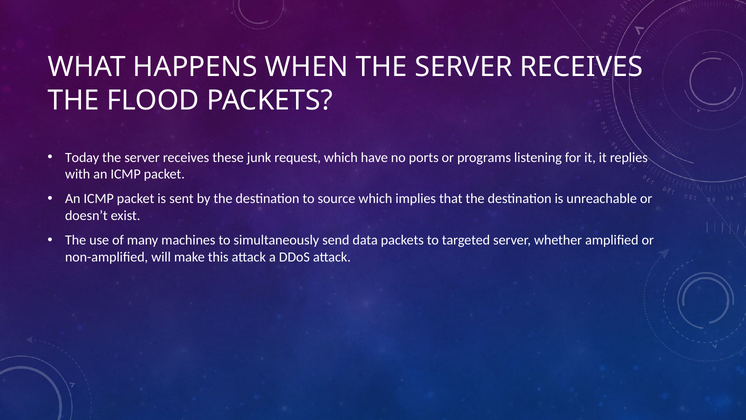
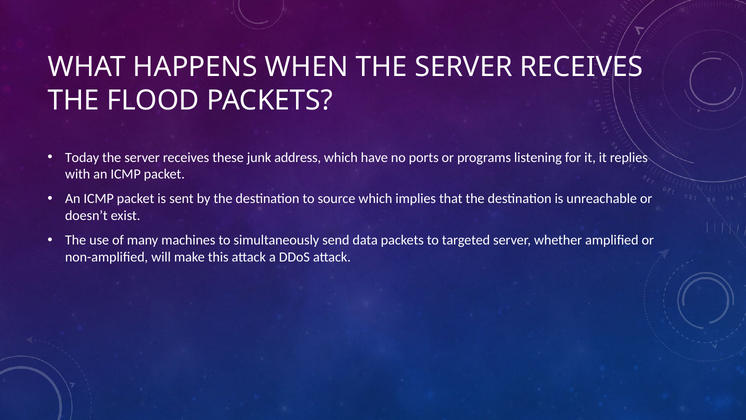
request: request -> address
